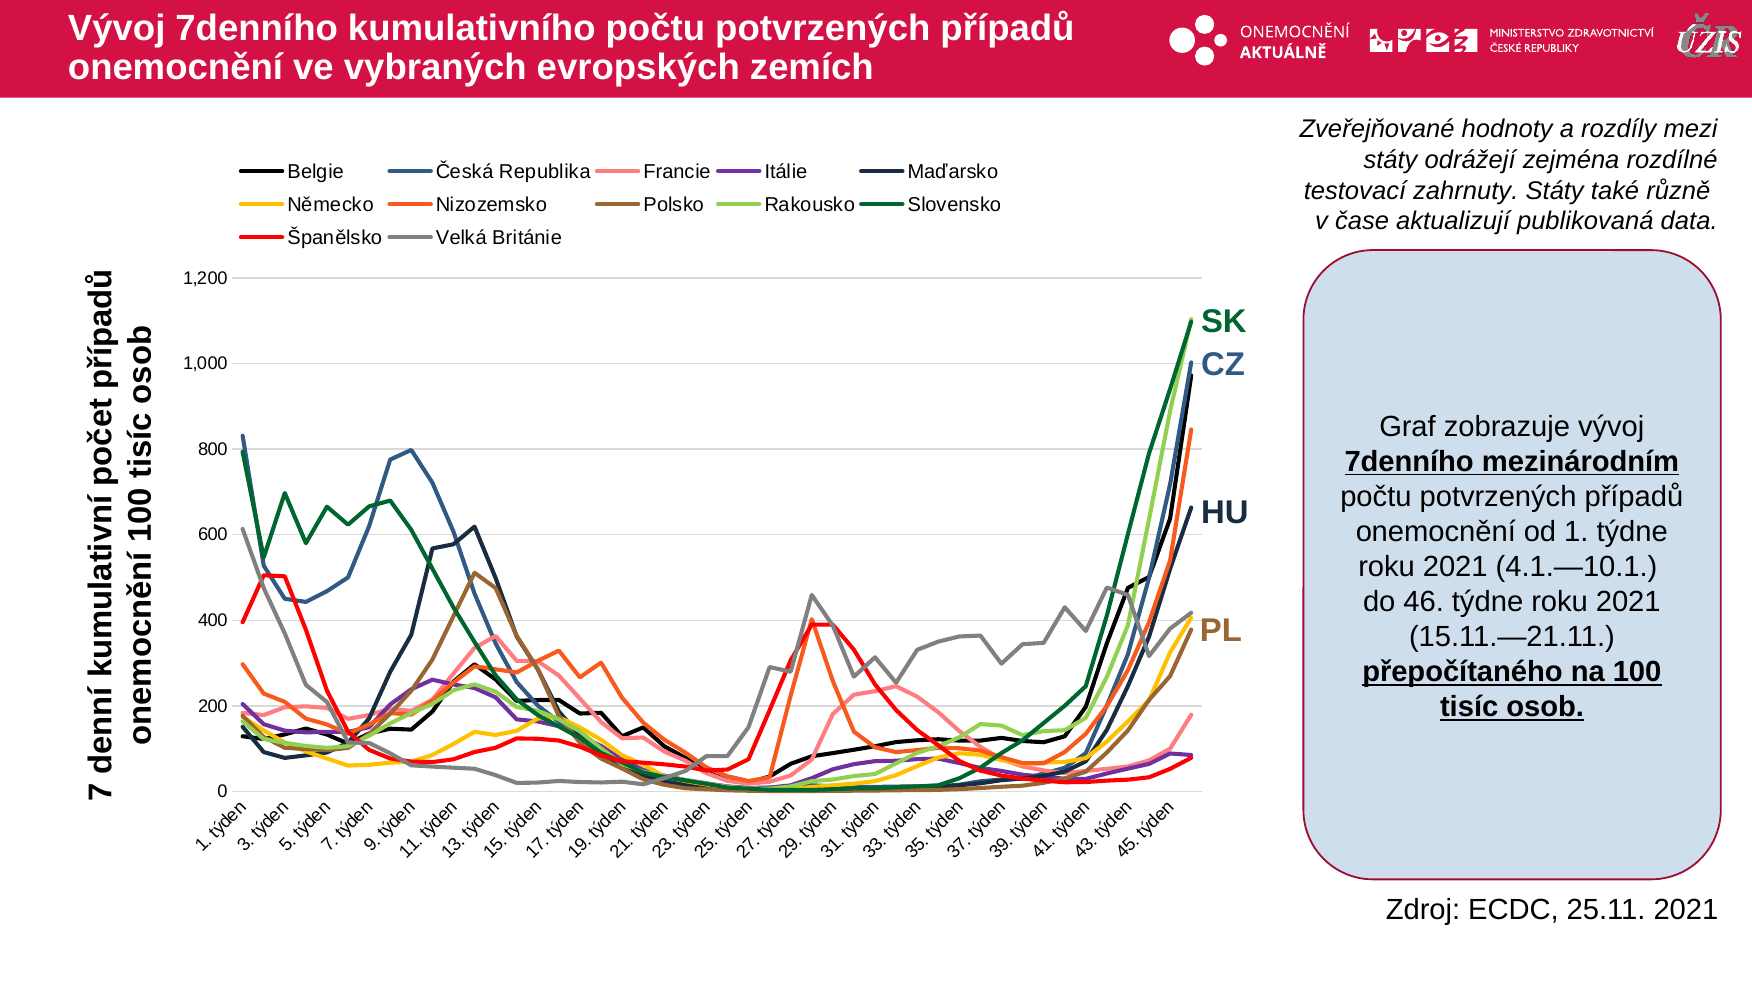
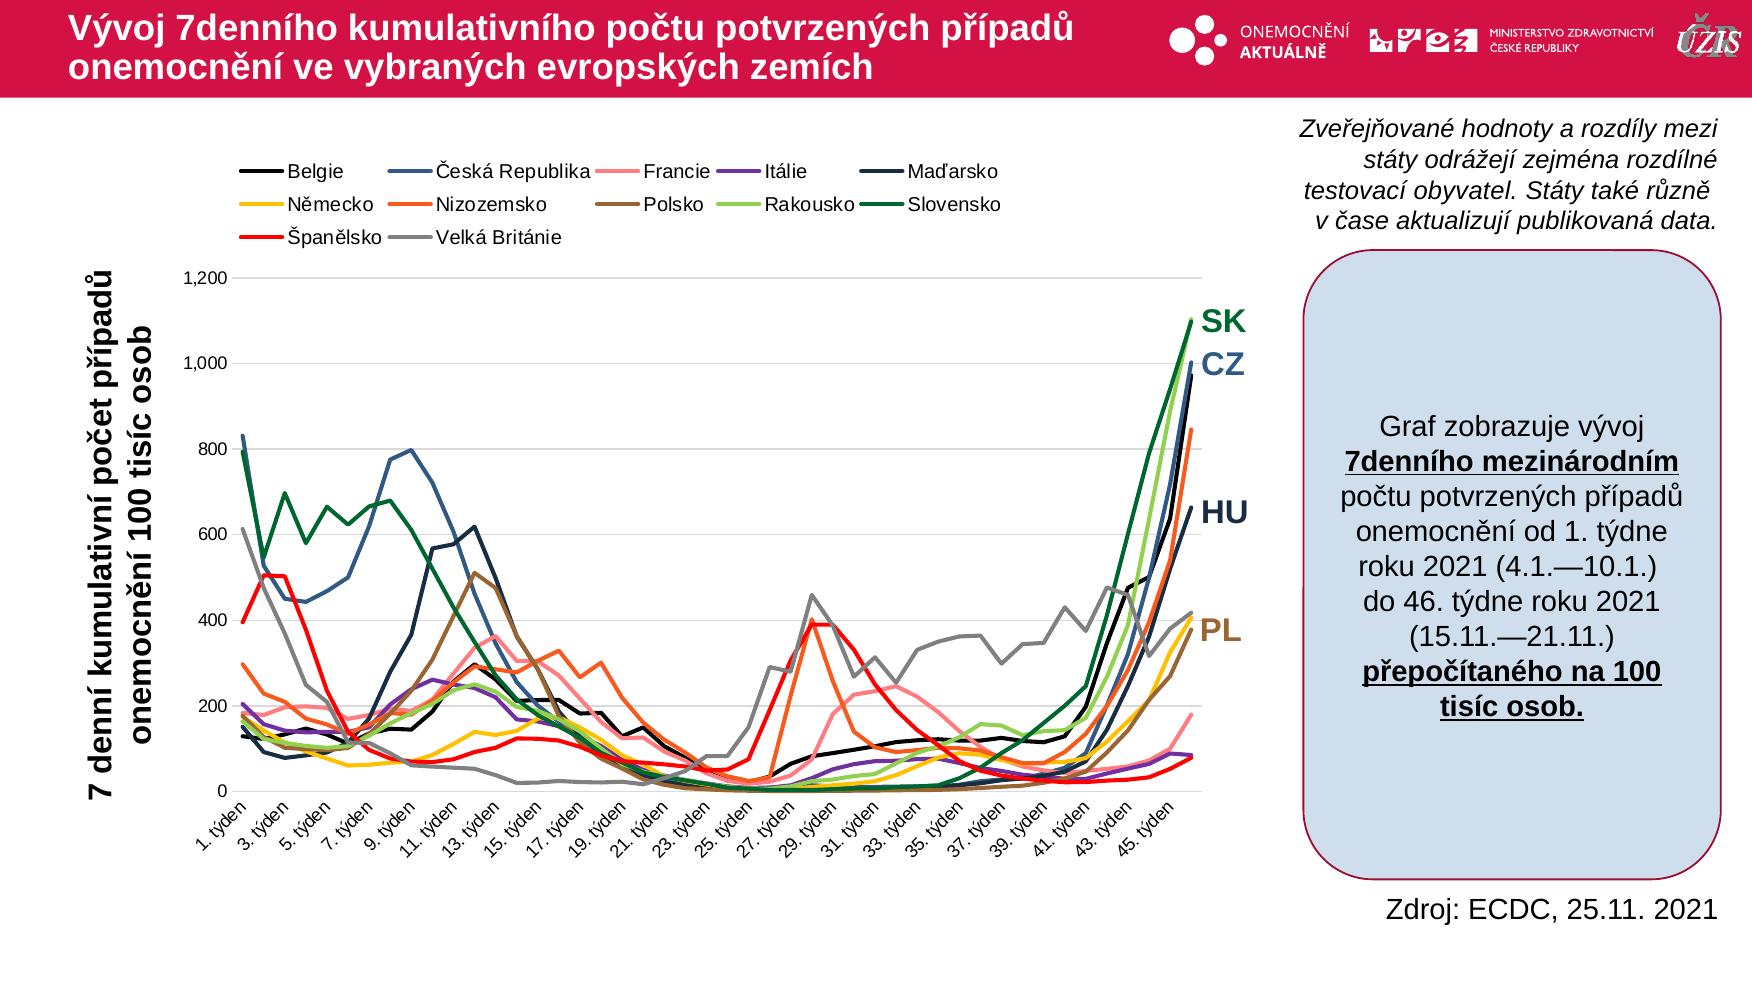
zahrnuty: zahrnuty -> obyvatel
